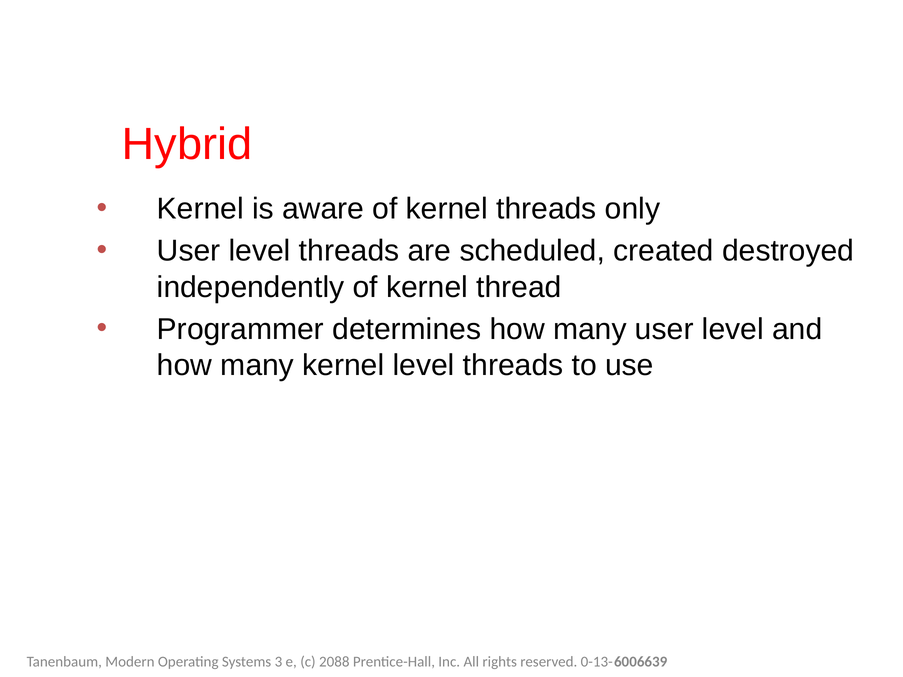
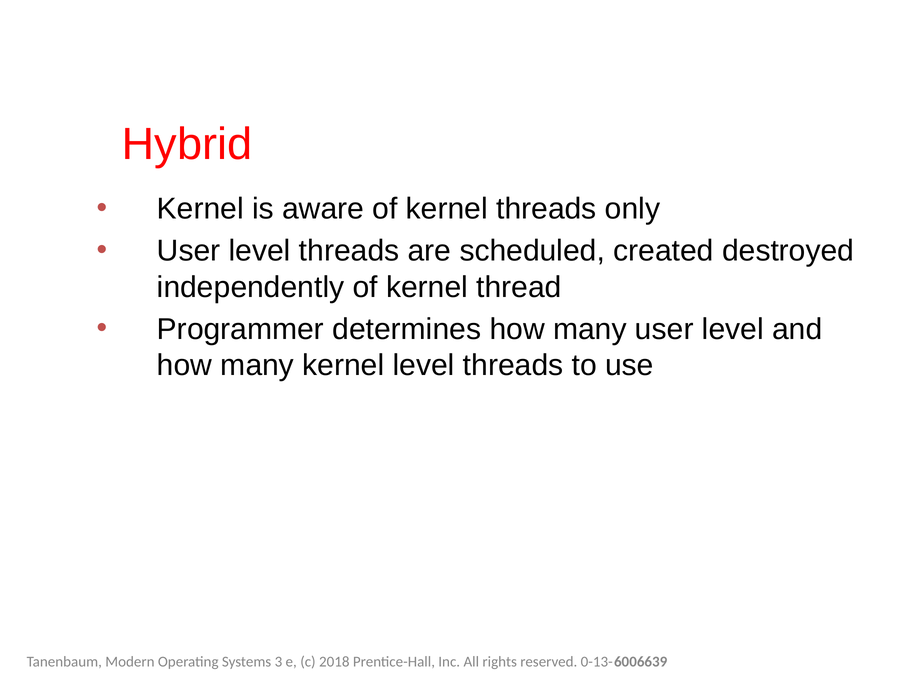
2088: 2088 -> 2018
